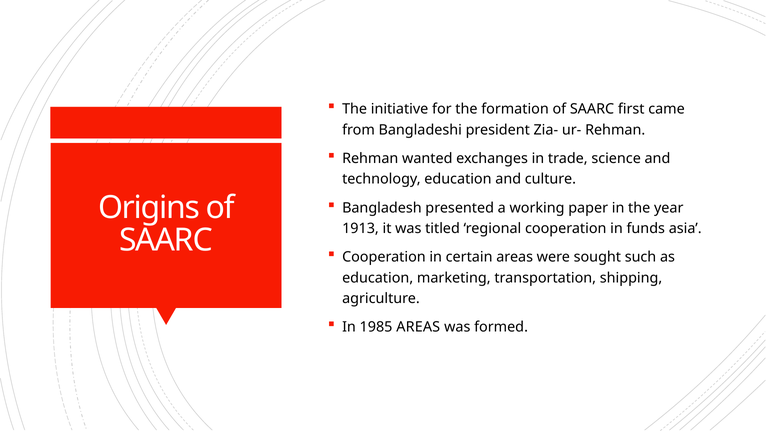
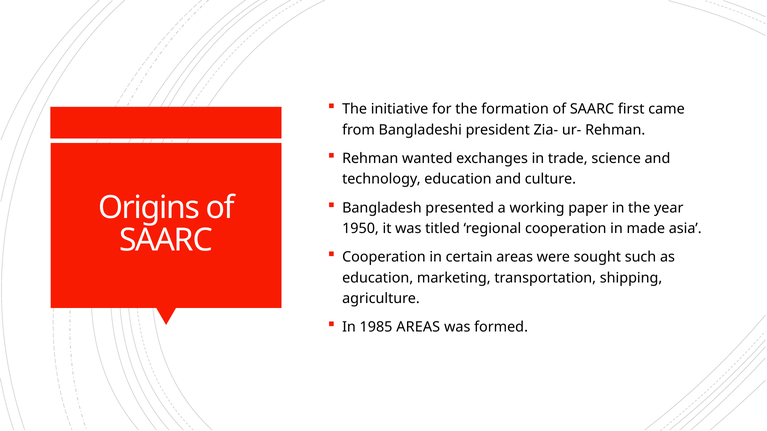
1913: 1913 -> 1950
funds: funds -> made
